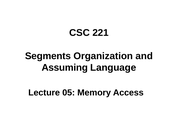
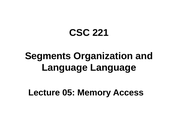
Assuming at (65, 68): Assuming -> Language
